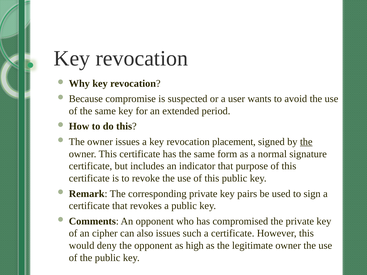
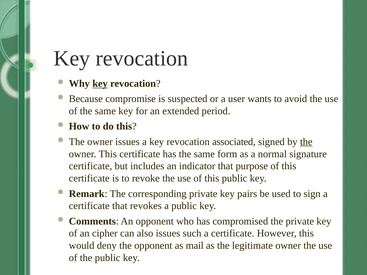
key at (100, 84) underline: none -> present
placement: placement -> associated
high: high -> mail
